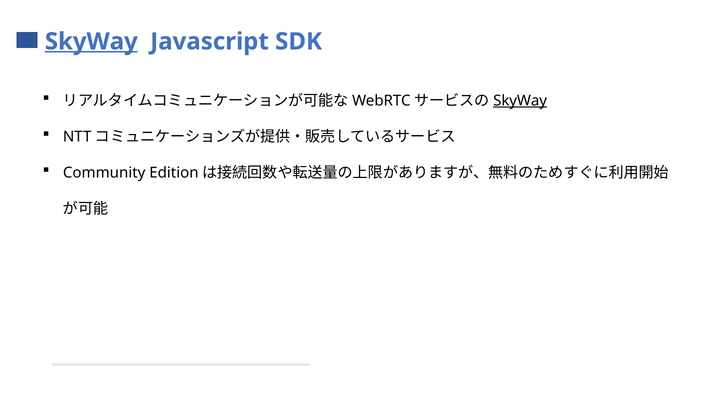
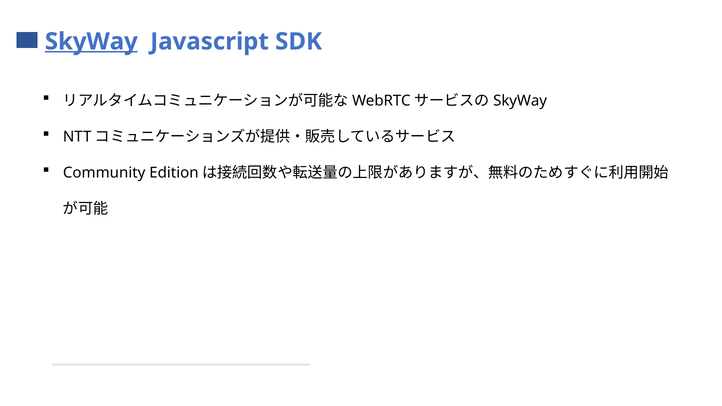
SkyWay at (520, 101) underline: present -> none
